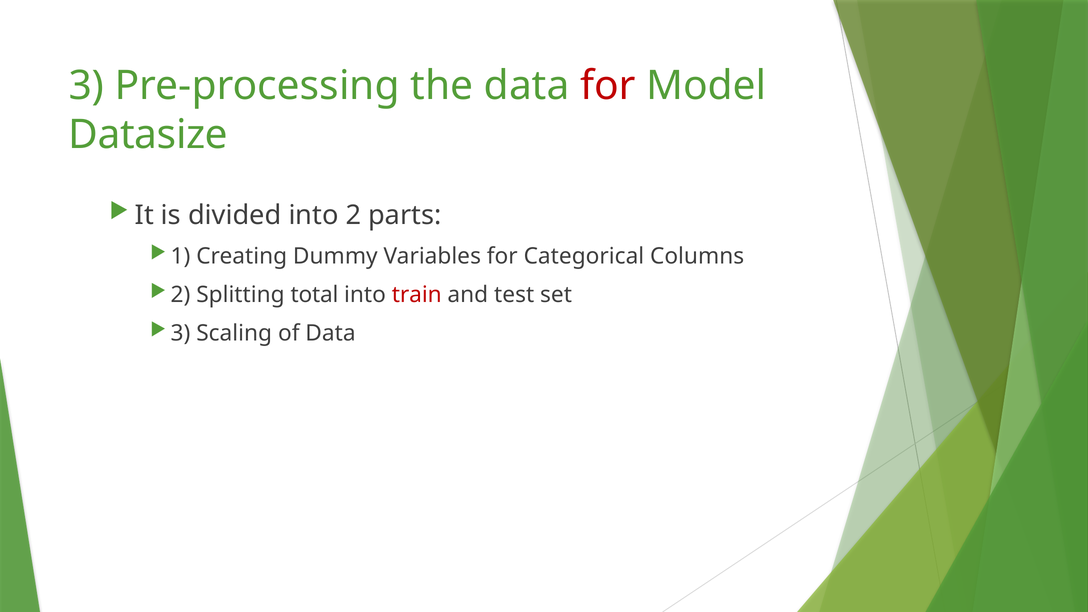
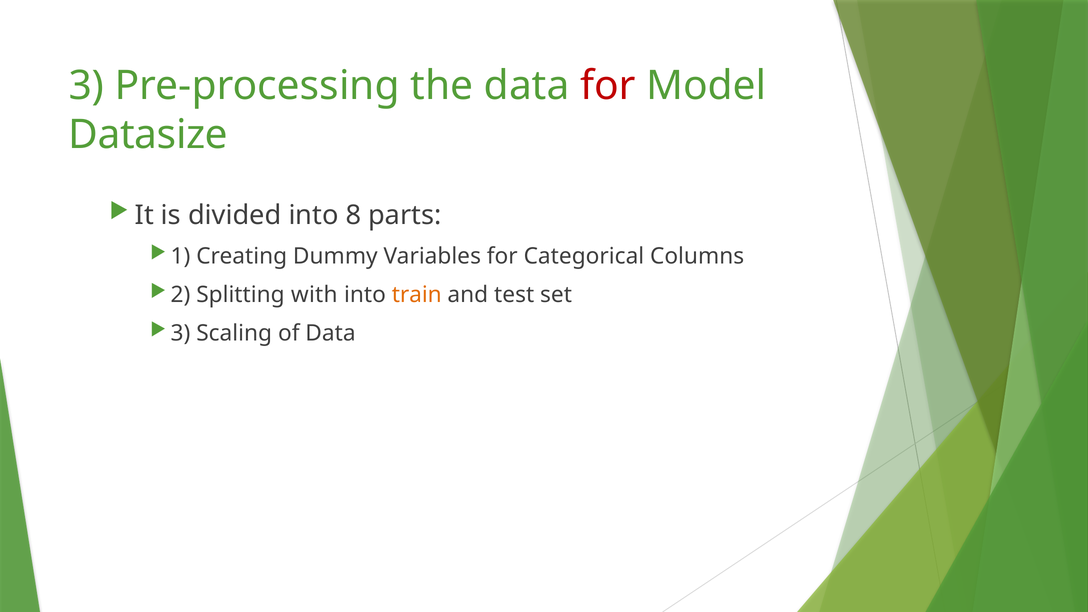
into 2: 2 -> 8
total: total -> with
train colour: red -> orange
